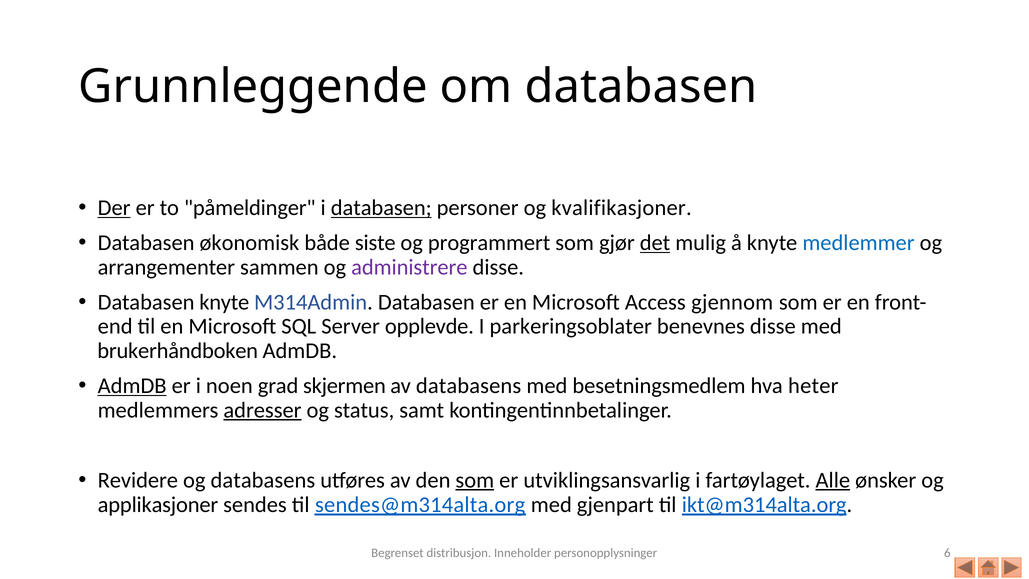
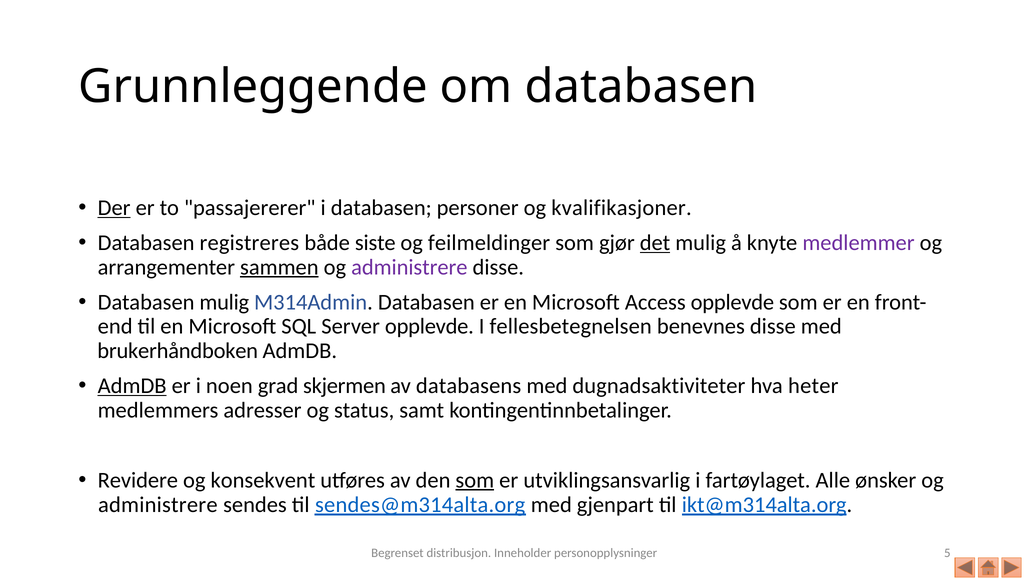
påmeldinger: påmeldinger -> passajererer
databasen at (381, 208) underline: present -> none
økonomisk: økonomisk -> registreres
programmert: programmert -> feilmeldinger
medlemmer colour: blue -> purple
sammen underline: none -> present
Databasen knyte: knyte -> mulig
Access gjennom: gjennom -> opplevde
parkeringsoblater: parkeringsoblater -> fellesbetegnelsen
besetningsmedlem: besetningsmedlem -> dugnadsaktiviteter
adresser underline: present -> none
og databasens: databasens -> konsekvent
Alle underline: present -> none
applikasjoner at (158, 505): applikasjoner -> administrere
6: 6 -> 5
